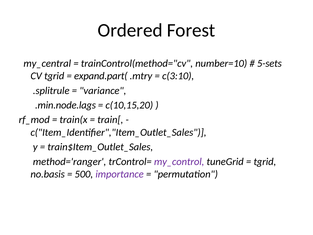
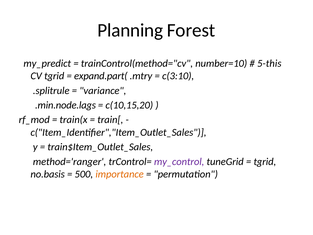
Ordered: Ordered -> Planning
my_central: my_central -> my_predict
5-sets: 5-sets -> 5-this
importance colour: purple -> orange
